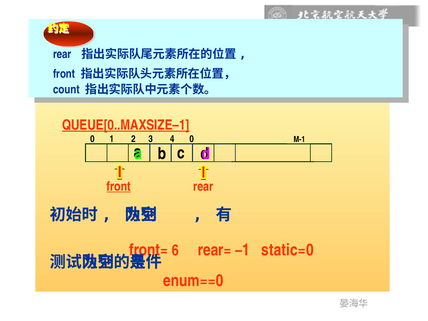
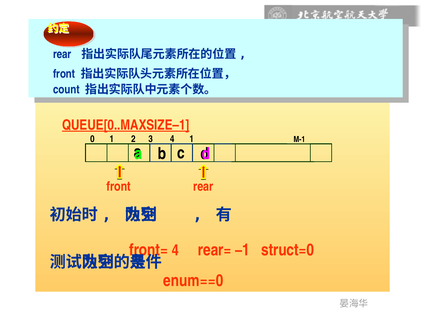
4 0: 0 -> 1
front at (119, 186) underline: present -> none
front= 6: 6 -> 4
static=0: static=0 -> struct=0
